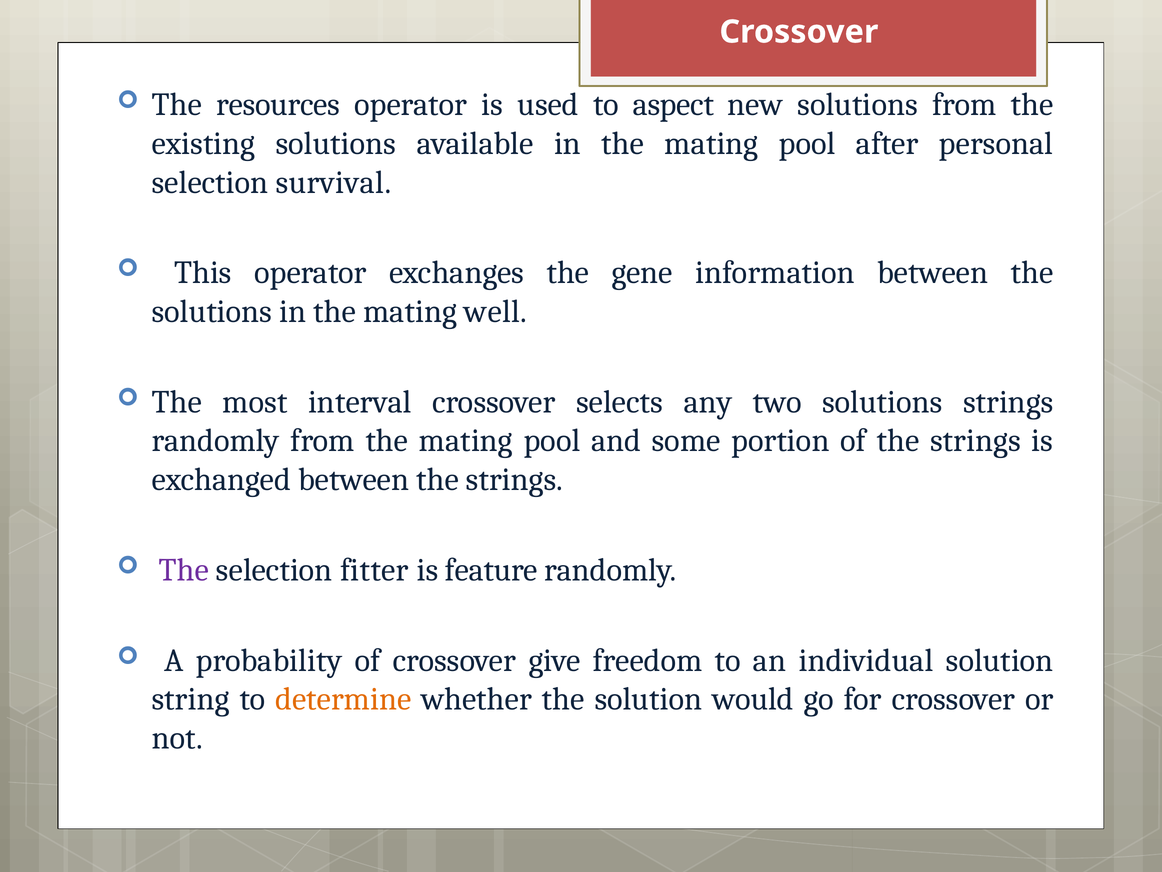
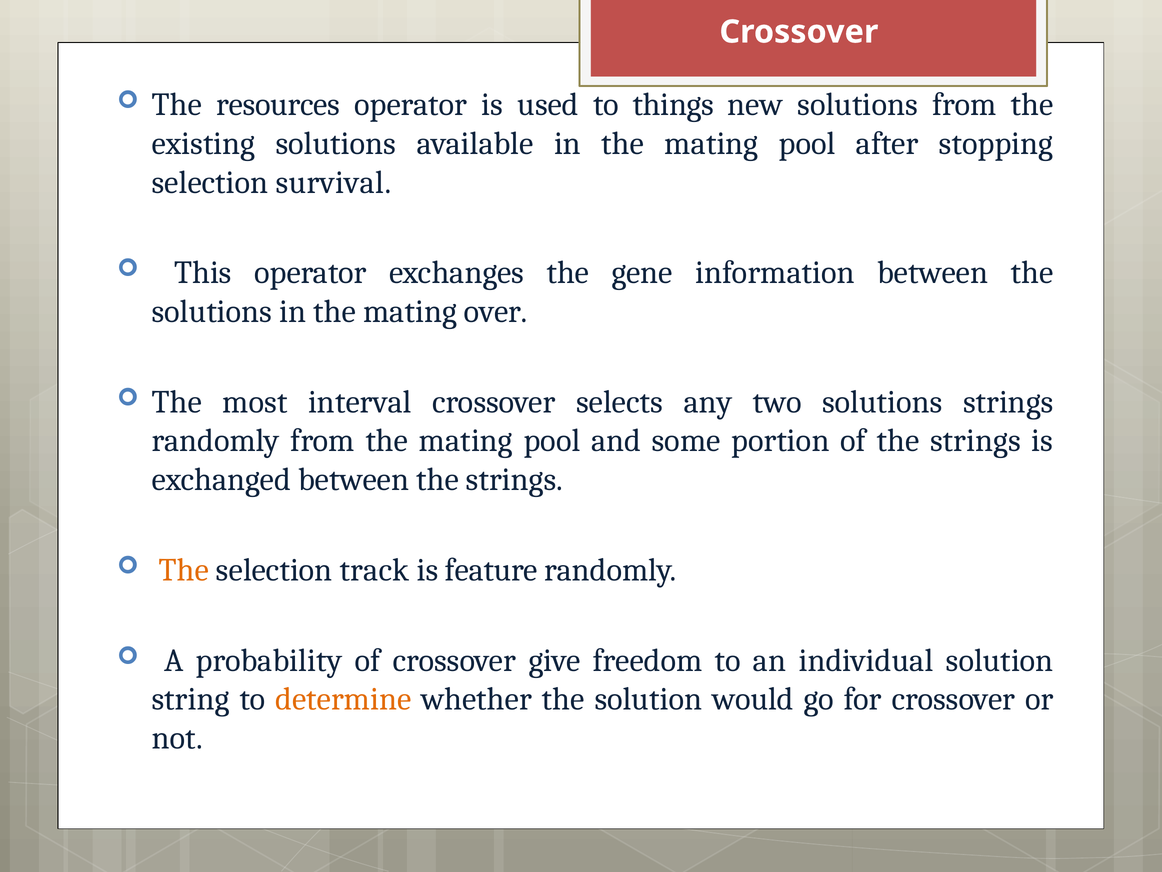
aspect: aspect -> things
personal: personal -> stopping
well: well -> over
The at (184, 570) colour: purple -> orange
fitter: fitter -> track
